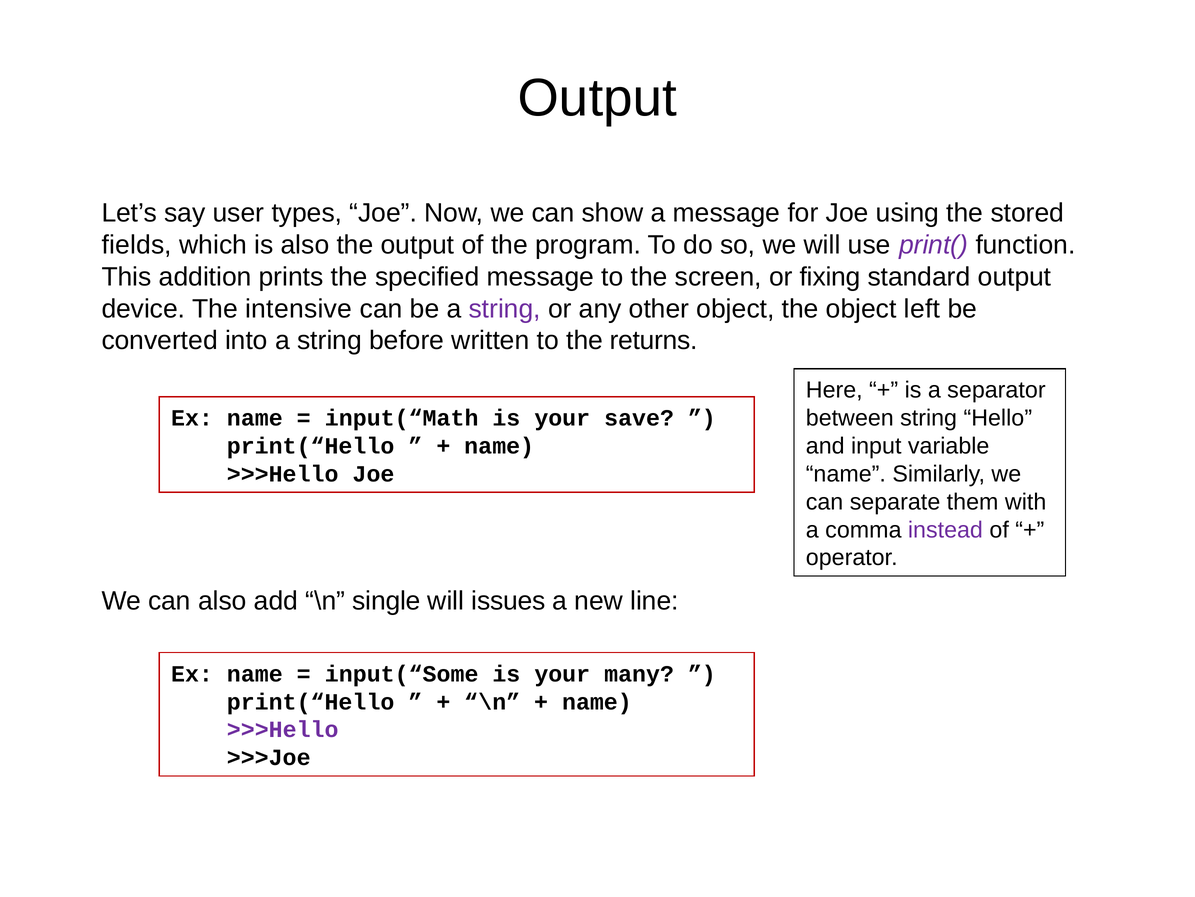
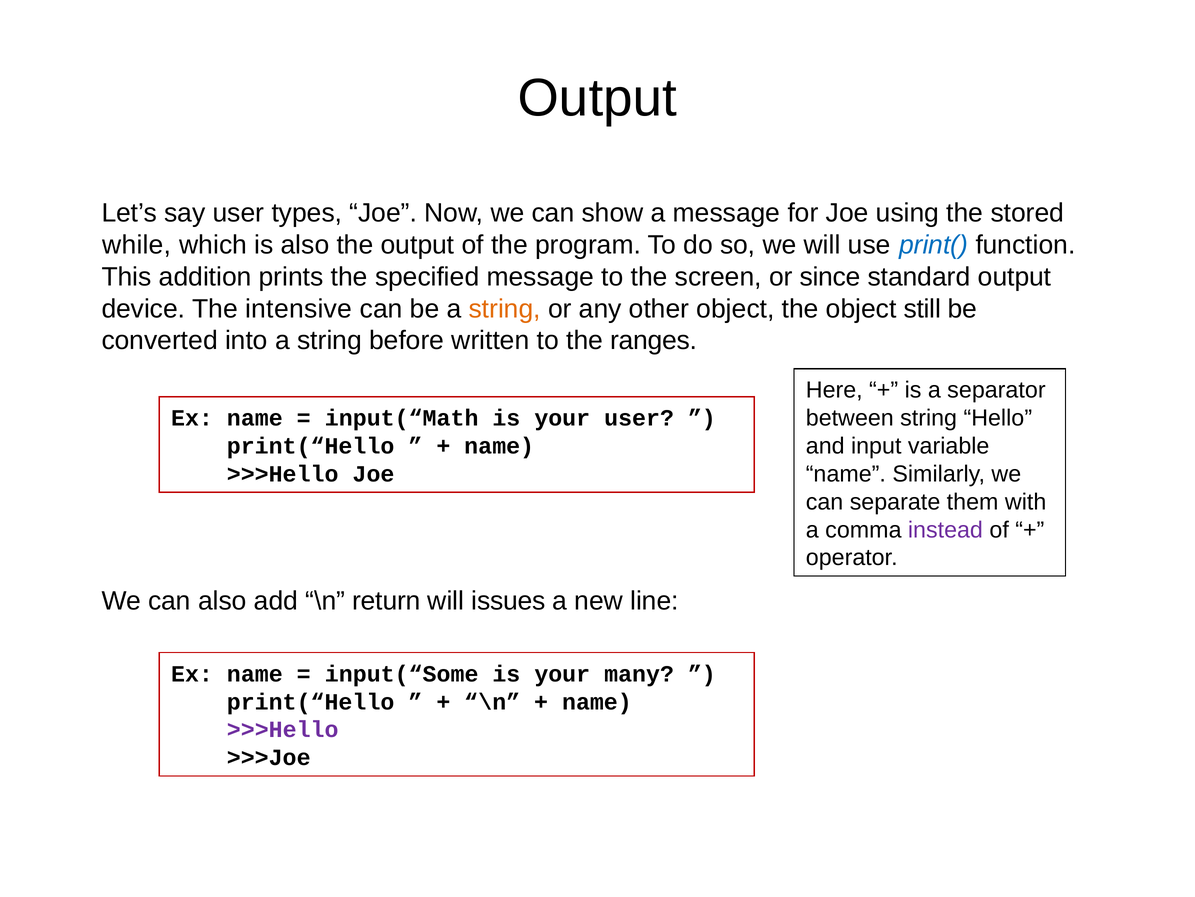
fields: fields -> while
print( colour: purple -> blue
fixing: fixing -> since
string at (505, 309) colour: purple -> orange
left: left -> still
returns: returns -> ranges
your save: save -> user
single: single -> return
